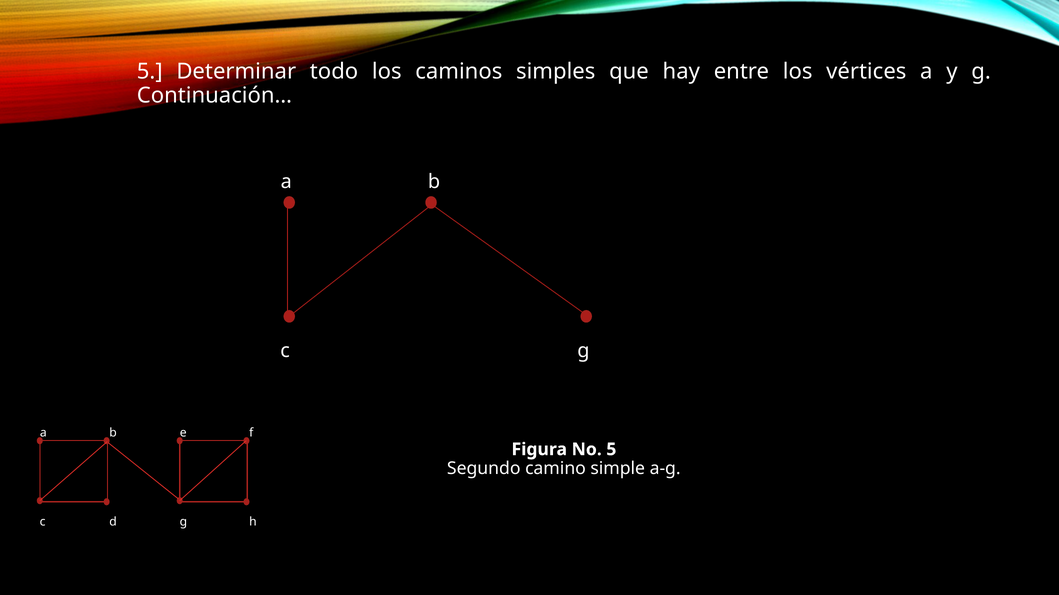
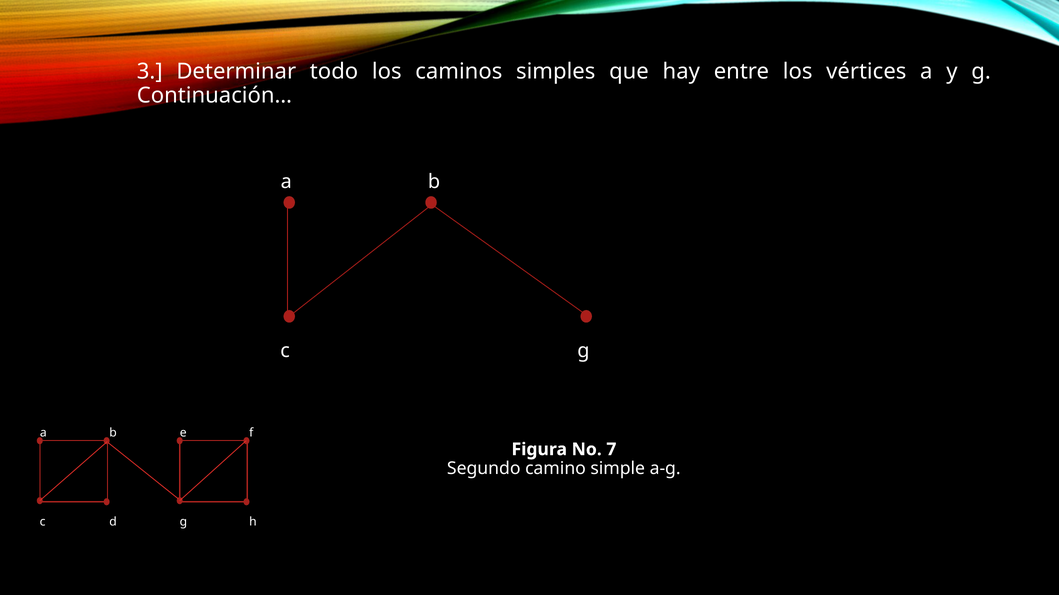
5 at (150, 72): 5 -> 3
No 5: 5 -> 7
